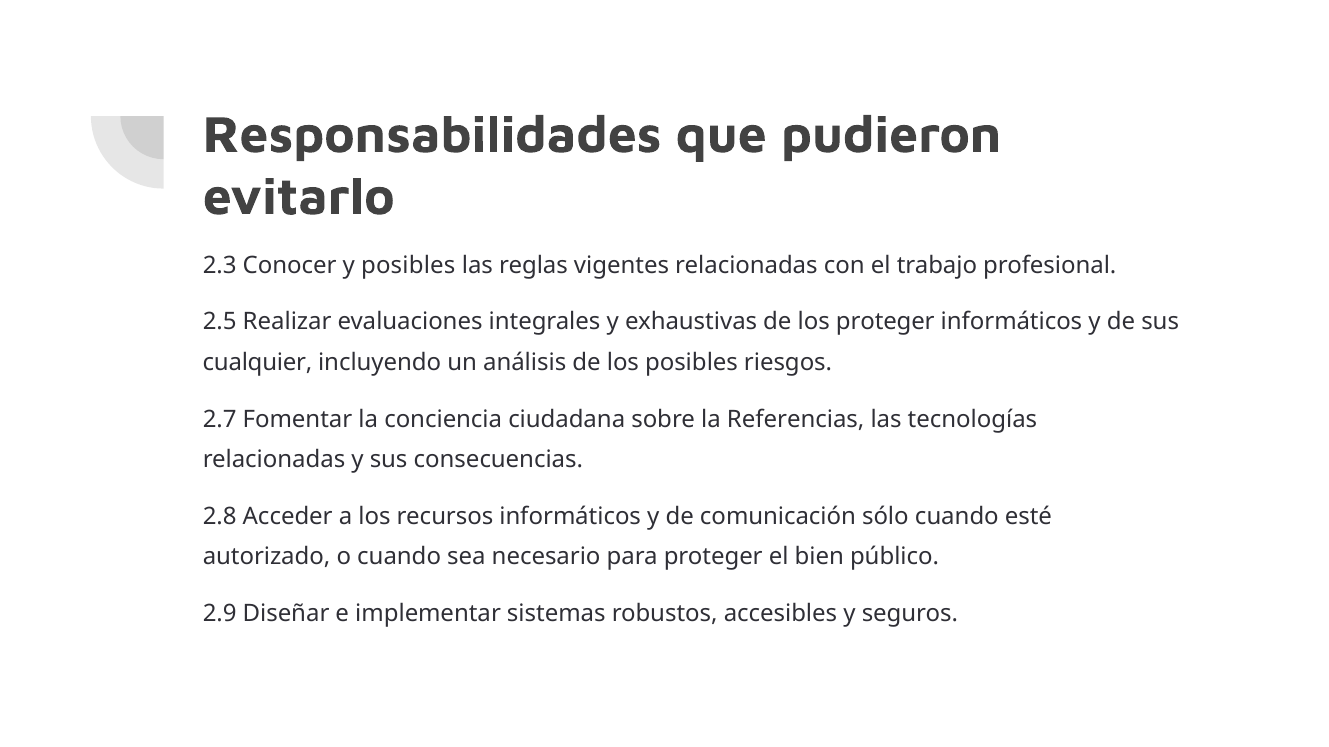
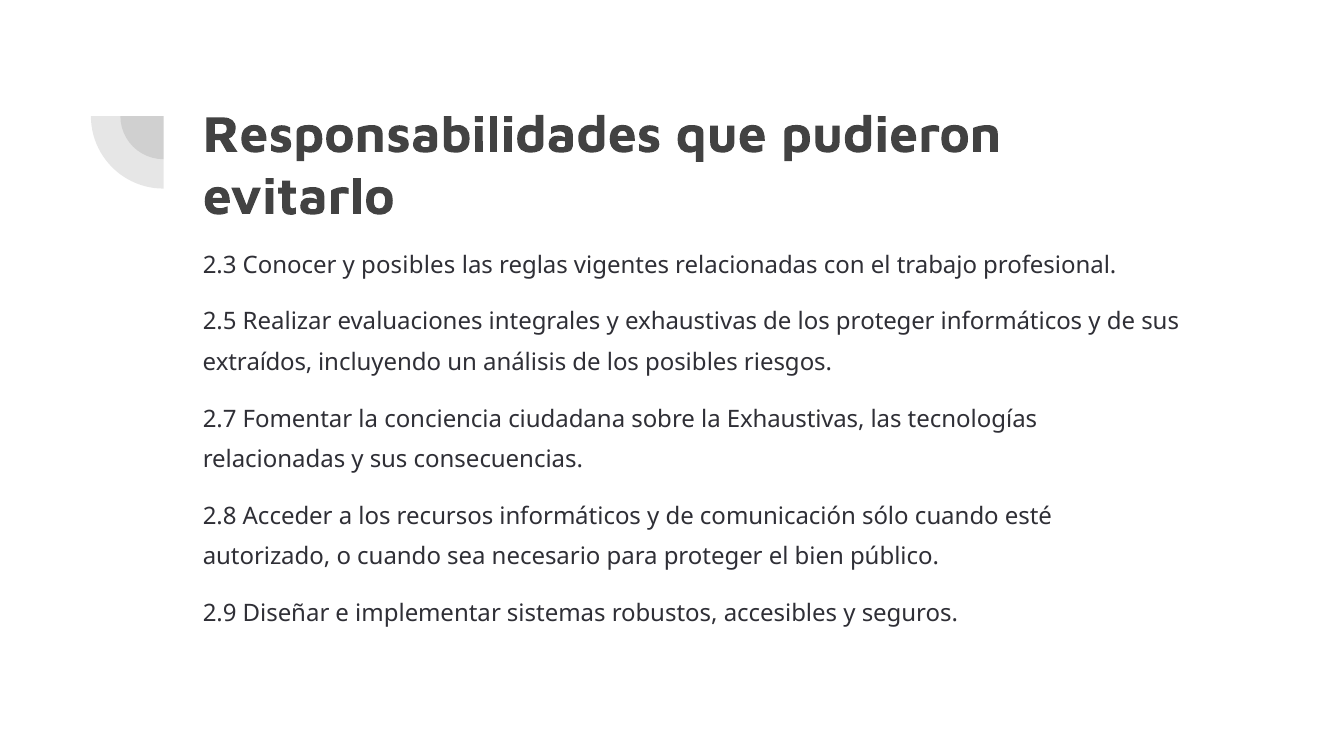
cualquier: cualquier -> extraídos
la Referencias: Referencias -> Exhaustivas
